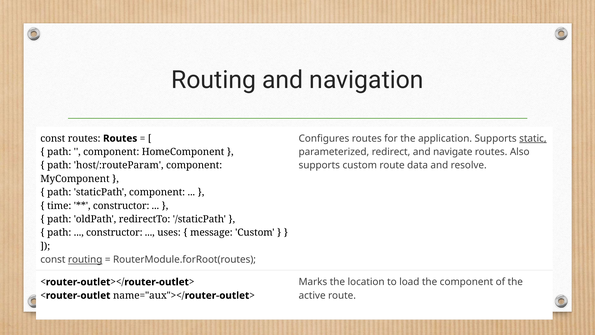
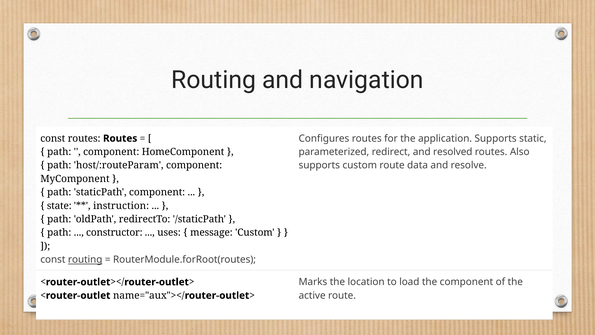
static underline: present -> none
navigate: navigate -> resolved
time: time -> state
constructor at (121, 206): constructor -> instruction
